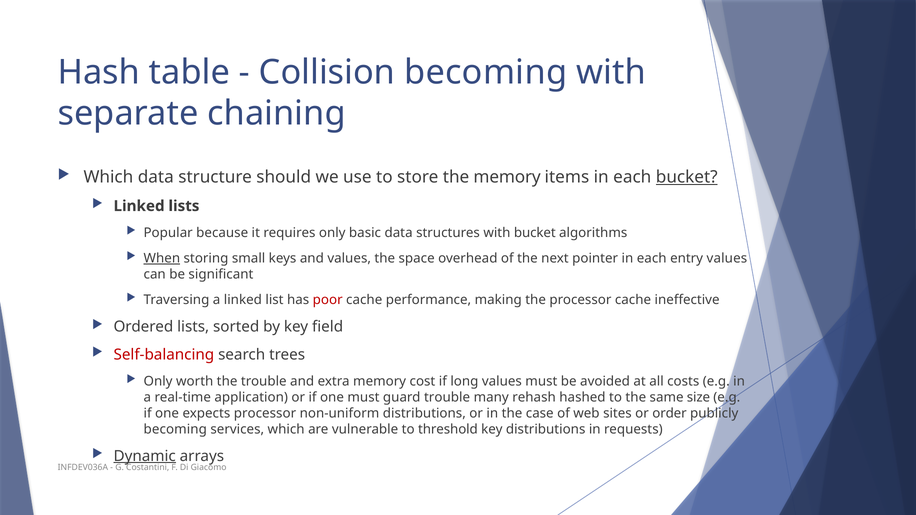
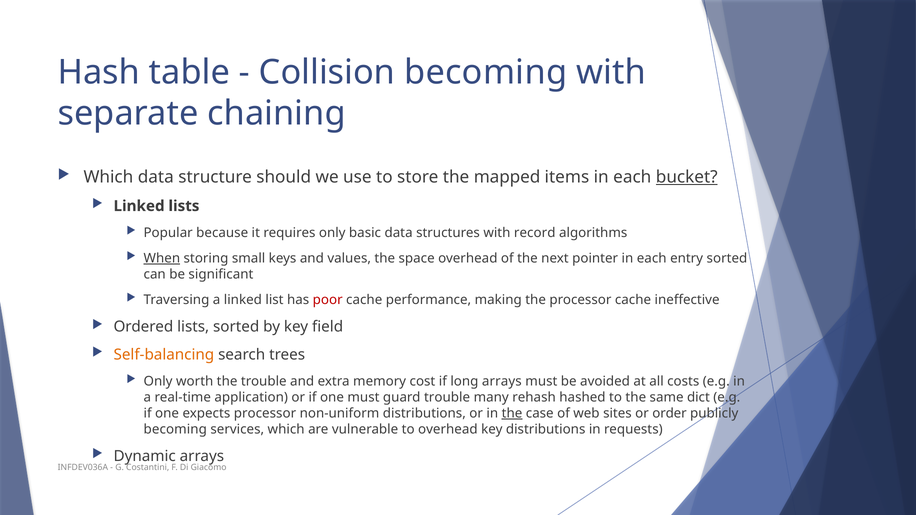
the memory: memory -> mapped
with bucket: bucket -> record
entry values: values -> sorted
Self-balancing colour: red -> orange
long values: values -> arrays
size: size -> dict
the at (512, 413) underline: none -> present
to threshold: threshold -> overhead
Dynamic underline: present -> none
